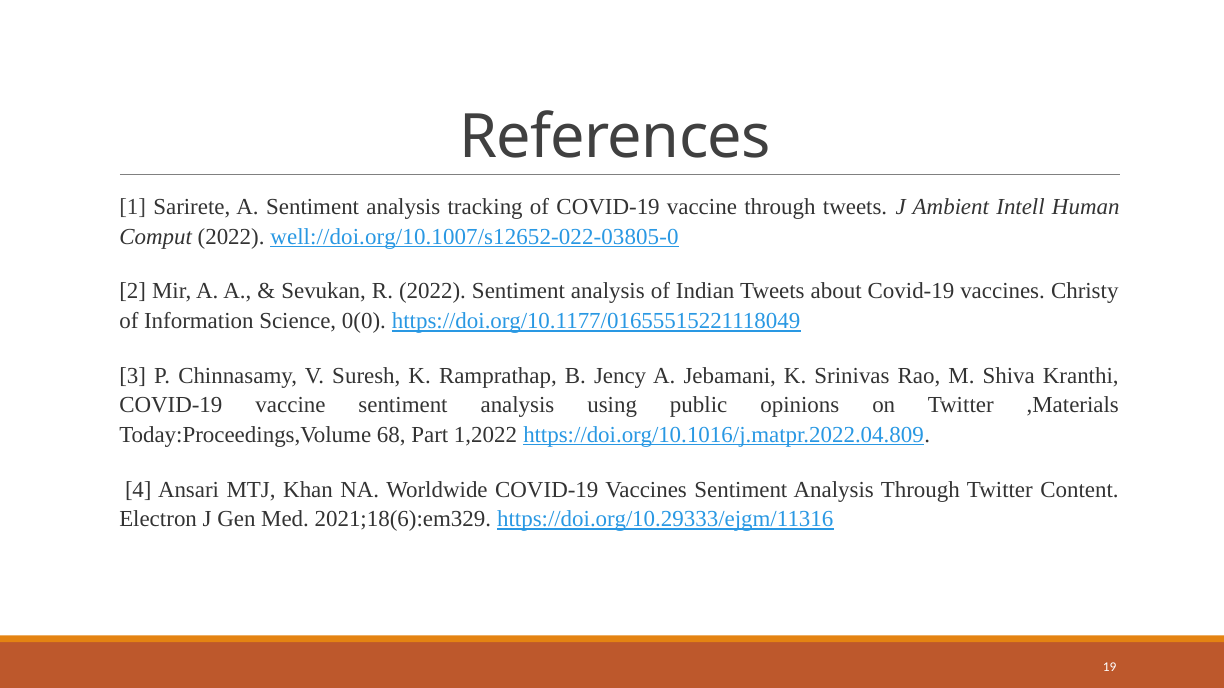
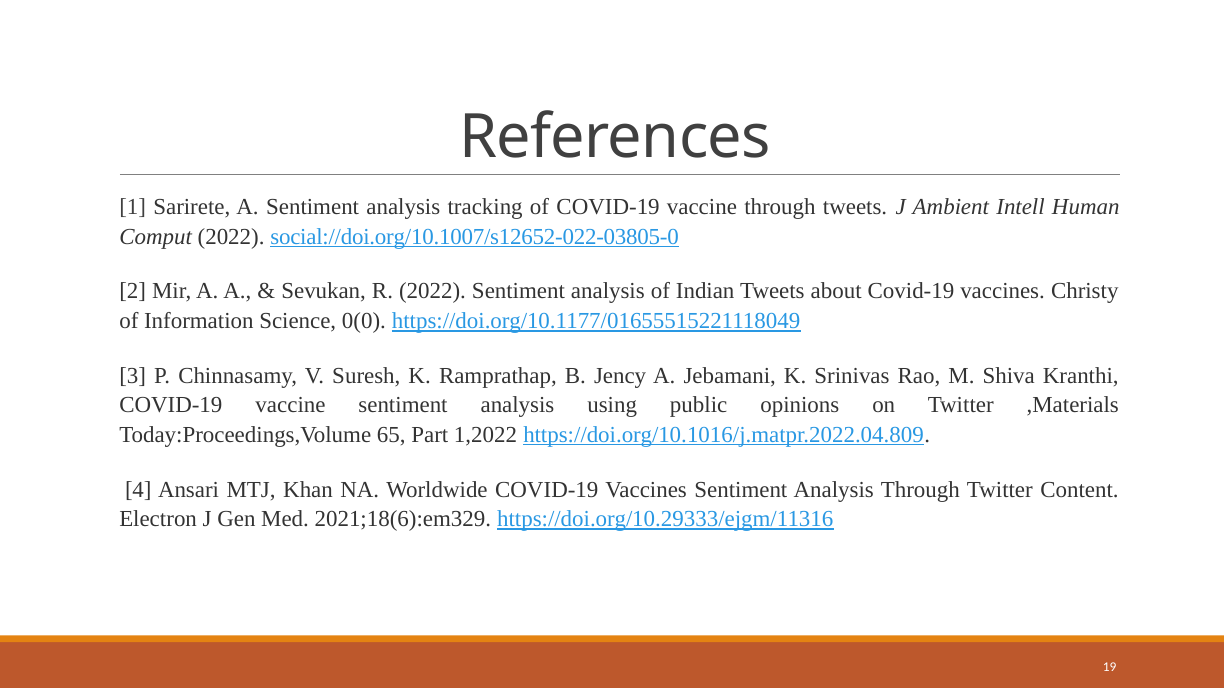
well://doi.org/10.1007/s12652-022-03805-0: well://doi.org/10.1007/s12652-022-03805-0 -> social://doi.org/10.1007/s12652-022-03805-0
68: 68 -> 65
